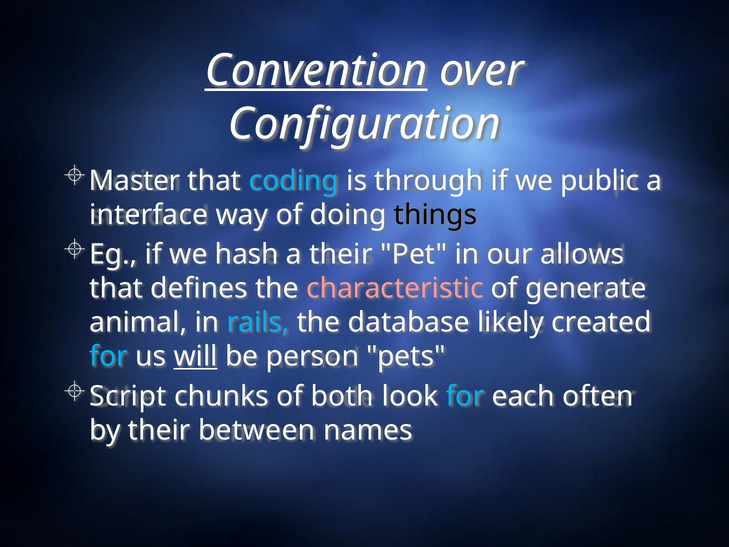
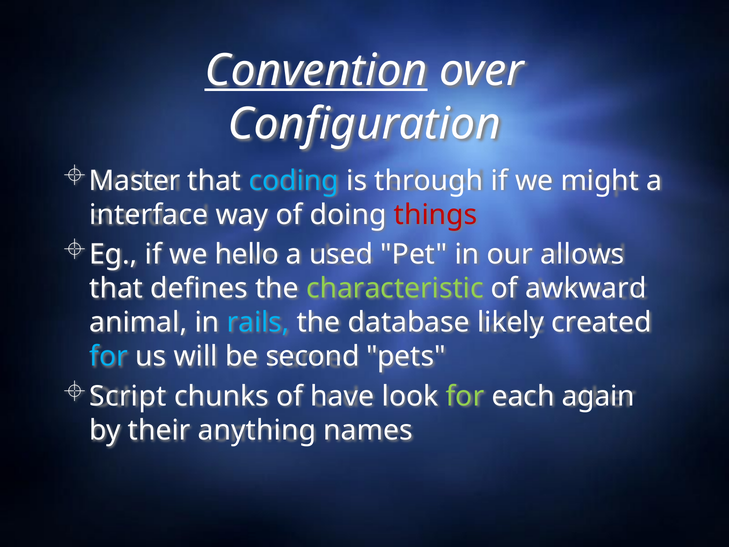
public: public -> might
things colour: black -> red
hash: hash -> hello
a their: their -> used
characteristic colour: pink -> light green
generate: generate -> awkward
will underline: present -> none
person: person -> second
both: both -> have
for at (465, 396) colour: light blue -> light green
often: often -> again
between: between -> anything
